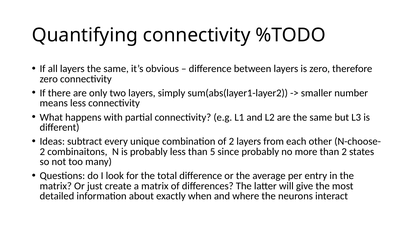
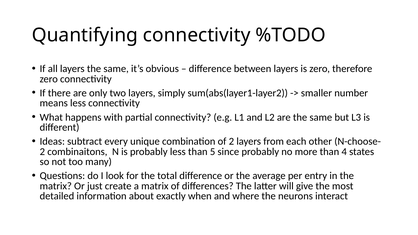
than 2: 2 -> 4
